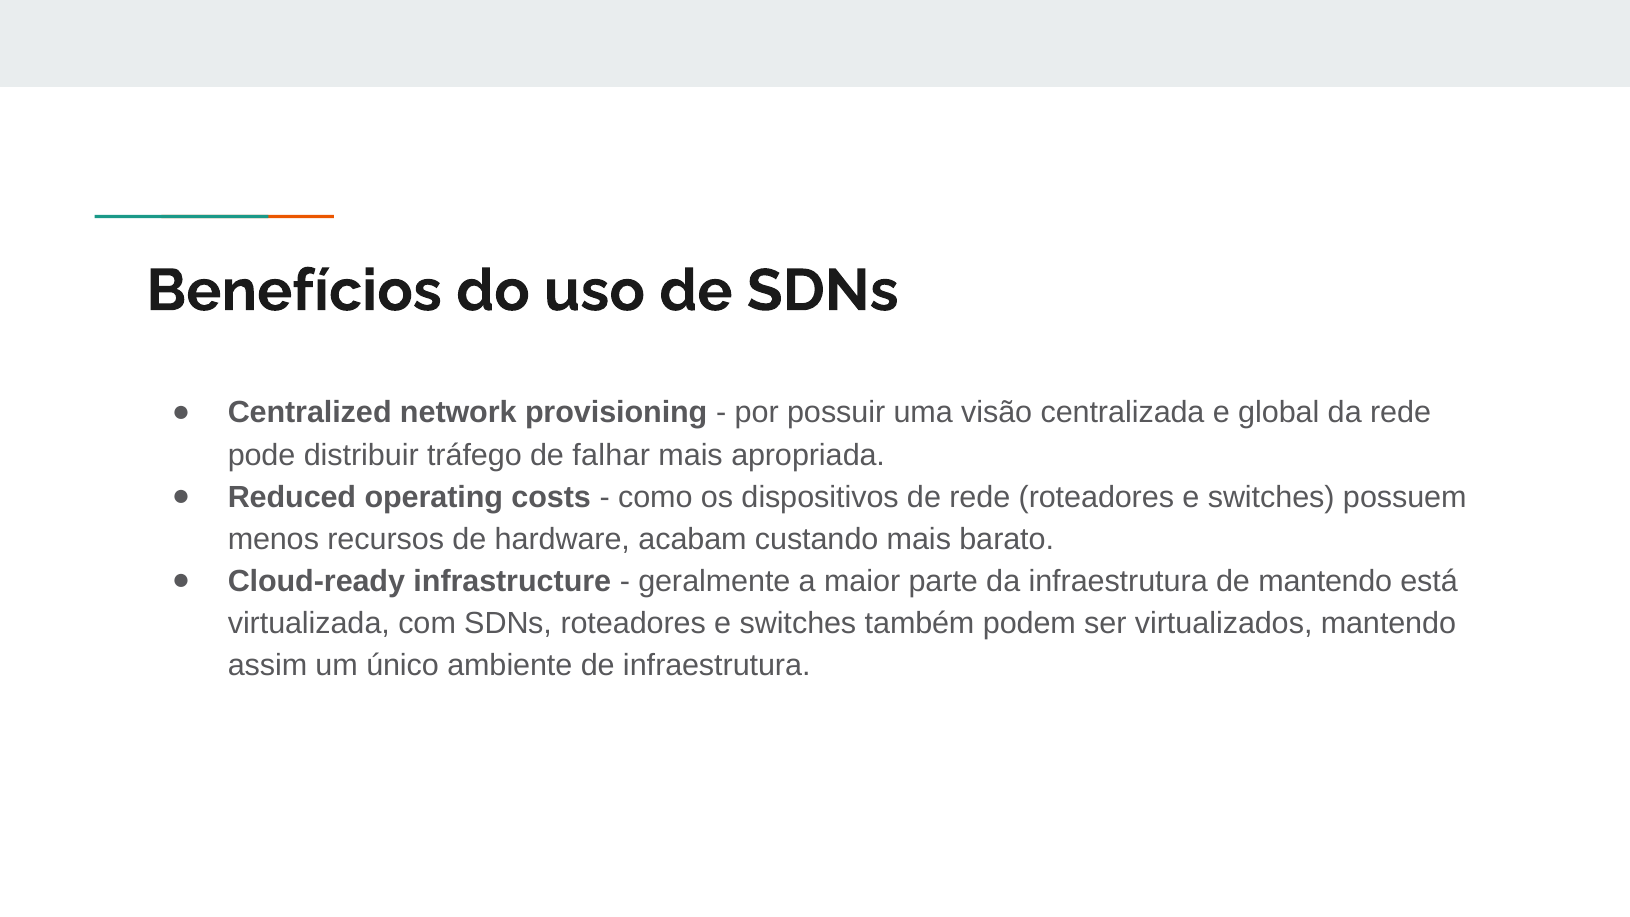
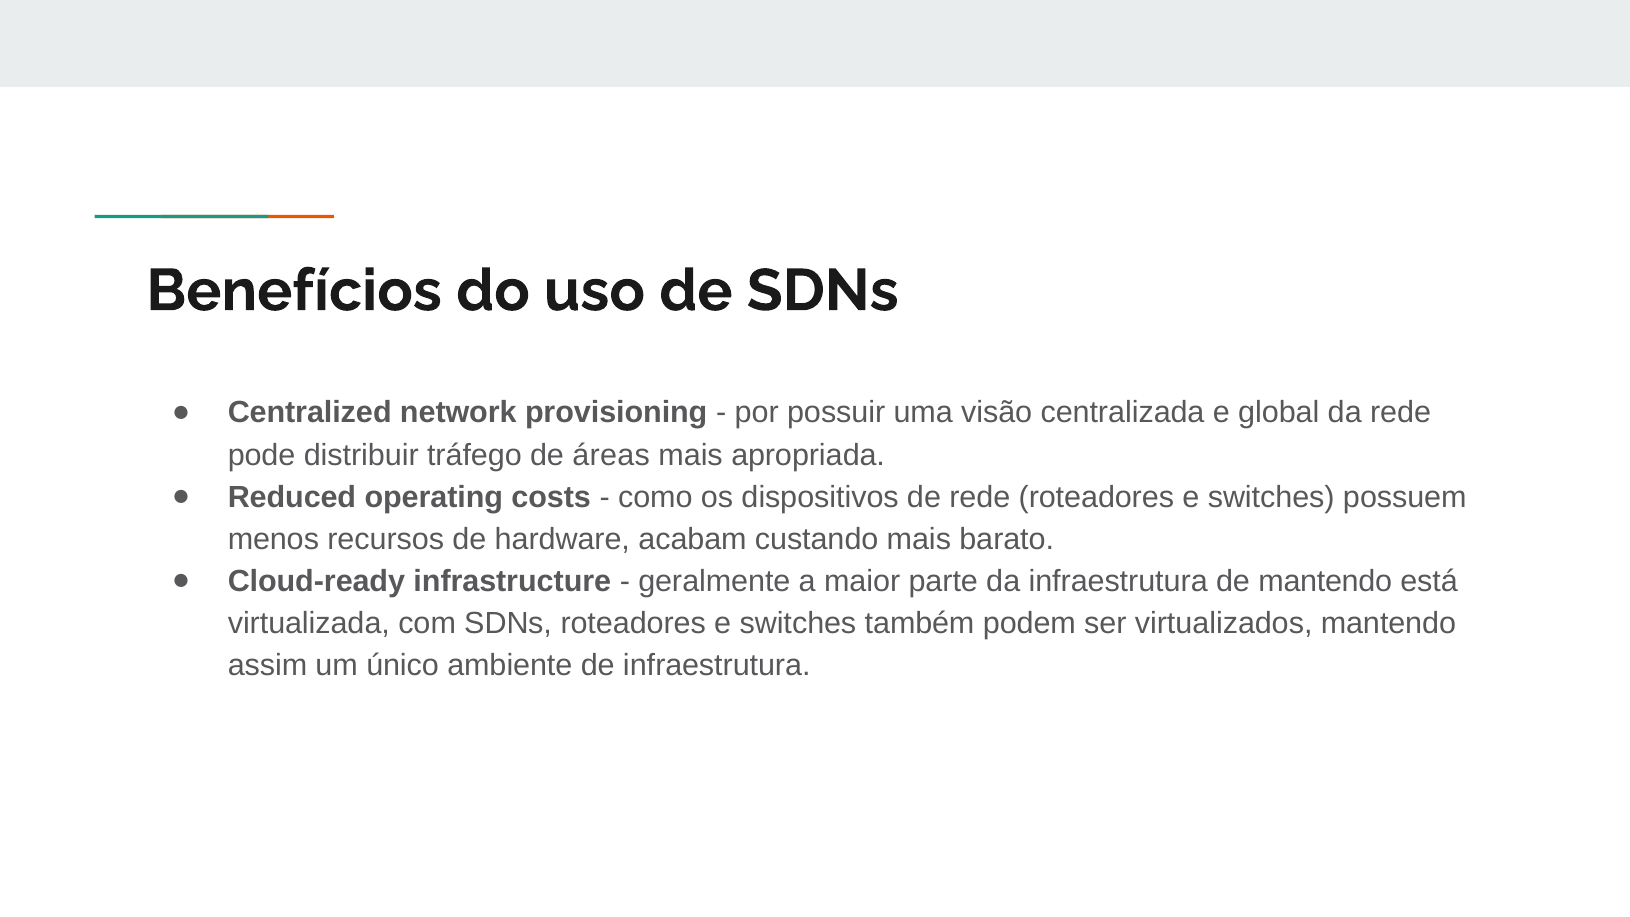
falhar: falhar -> áreas
